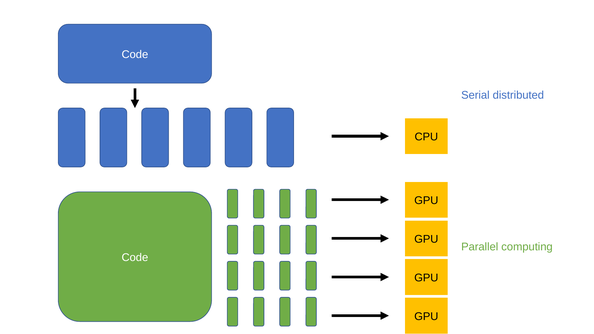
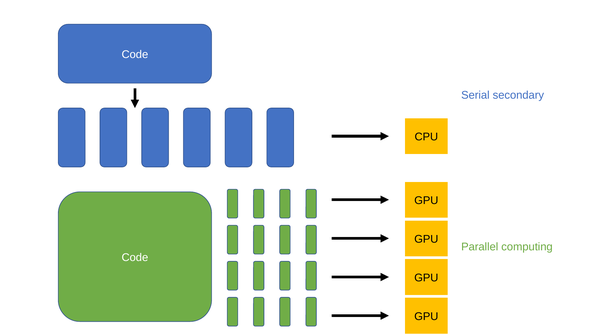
distributed: distributed -> secondary
